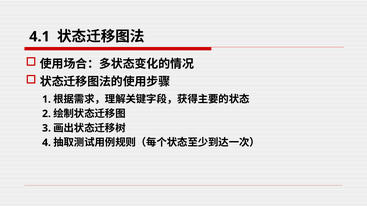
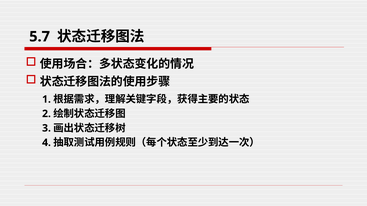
4.1: 4.1 -> 5.7
